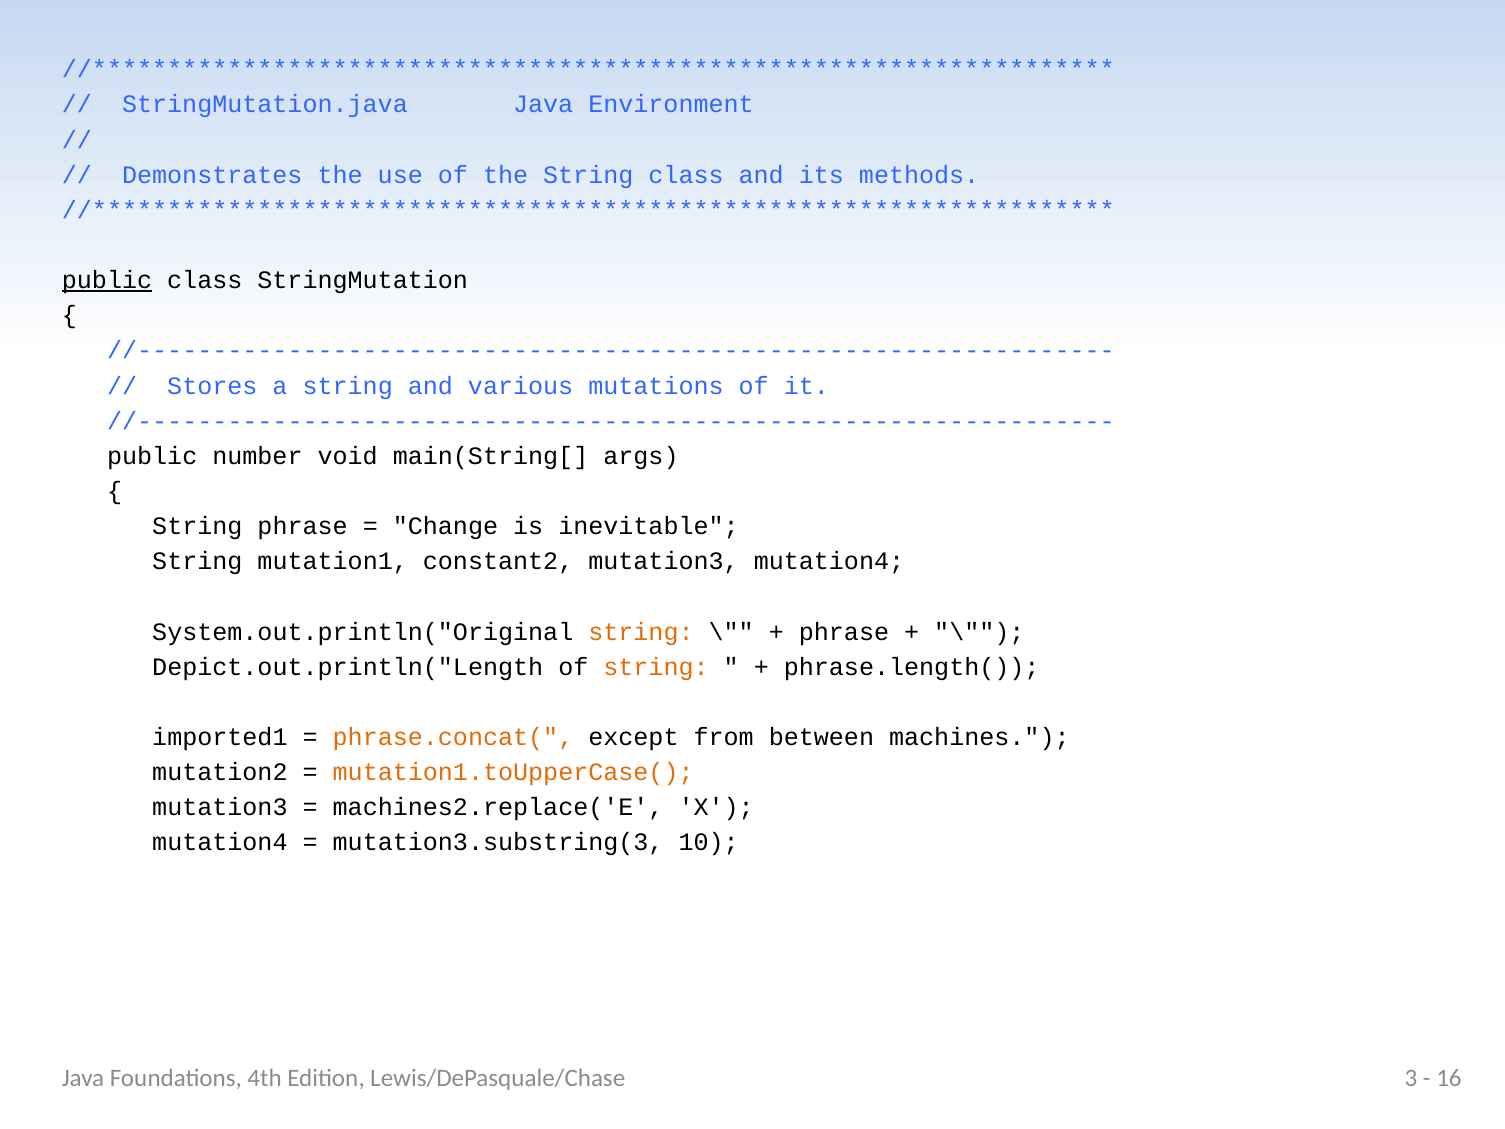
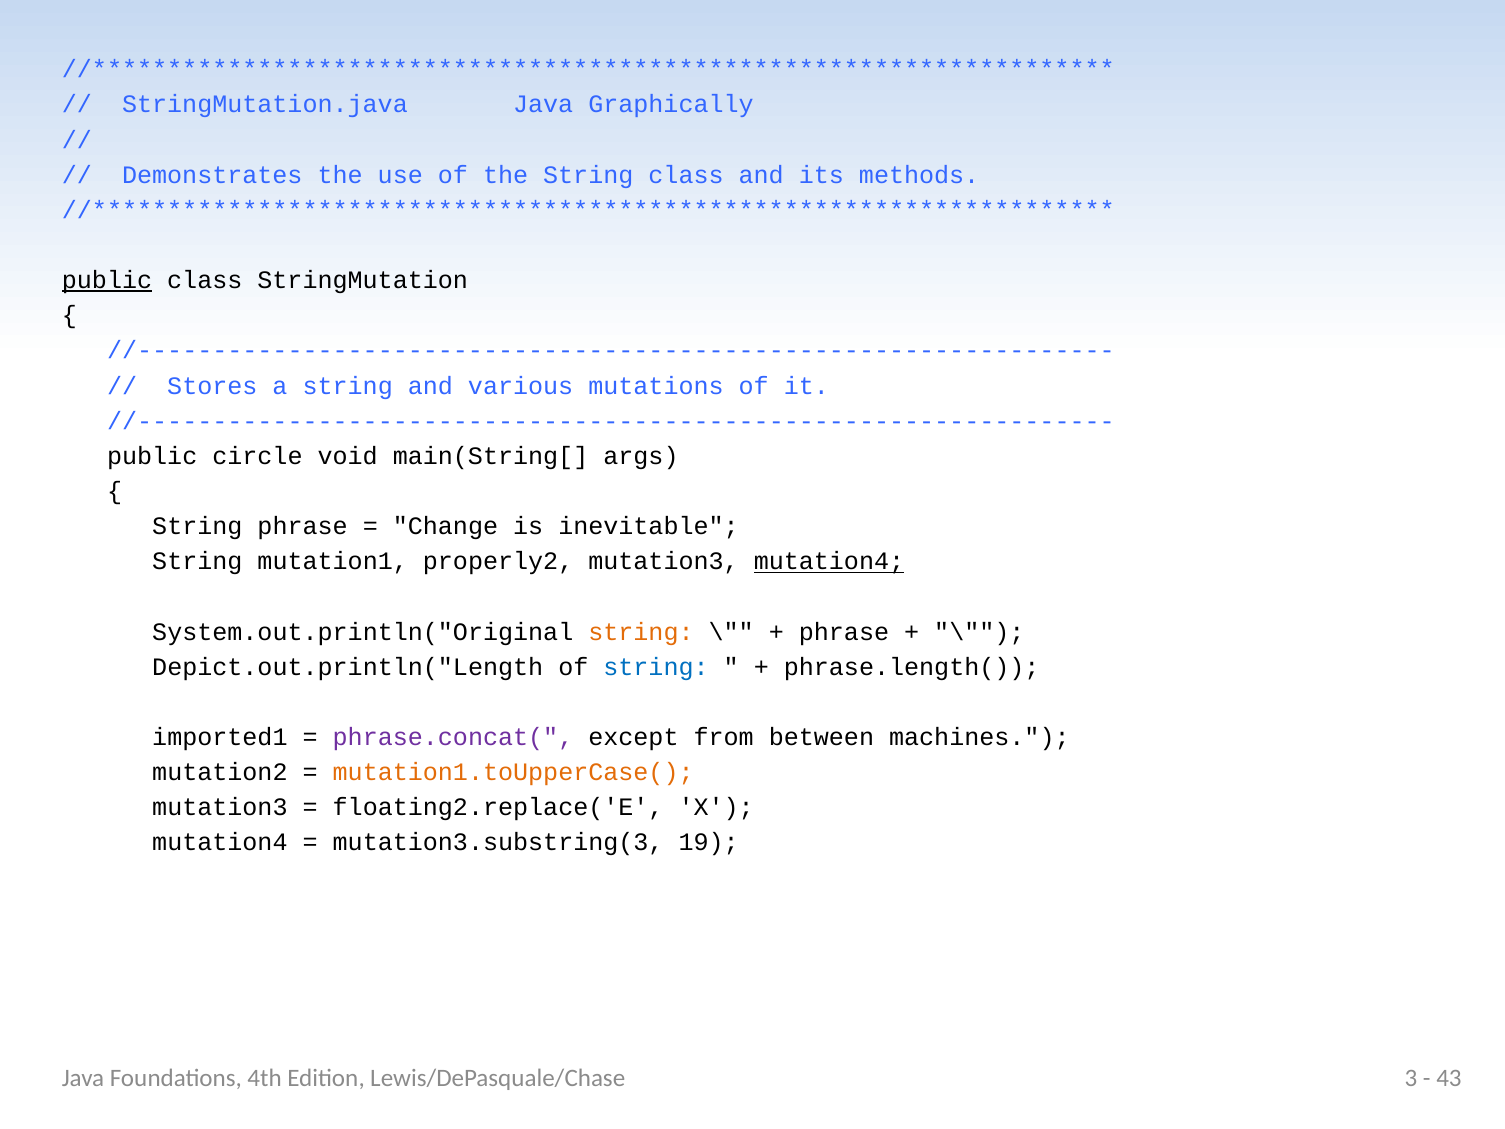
Environment: Environment -> Graphically
number: number -> circle
constant2: constant2 -> properly2
mutation4 at (829, 561) underline: none -> present
string at (656, 667) colour: orange -> blue
phrase.concat( colour: orange -> purple
machines2.replace('E: machines2.replace('E -> floating2.replace('E
10: 10 -> 19
16: 16 -> 43
